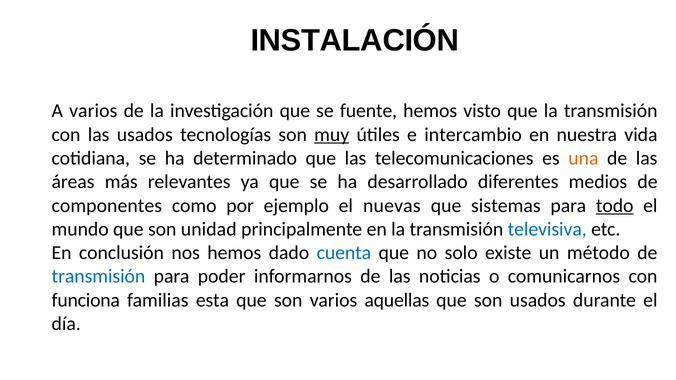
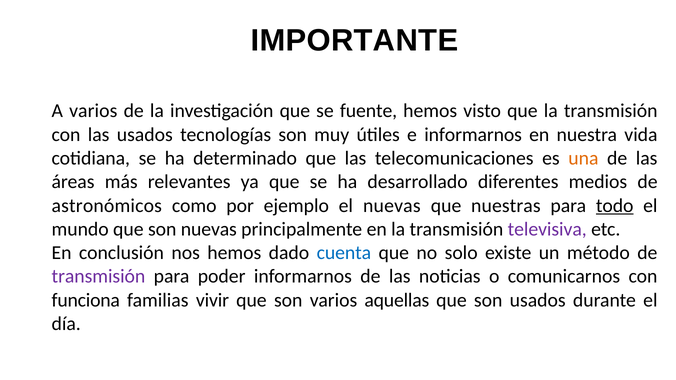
INSTALACIÓN: INSTALACIÓN -> IMPORTANTE
muy underline: present -> none
e intercambio: intercambio -> informarnos
componentes: componentes -> astronómicos
sistemas: sistemas -> nuestras
son unidad: unidad -> nuevas
televisiva colour: blue -> purple
transmisión at (98, 277) colour: blue -> purple
esta: esta -> vivir
